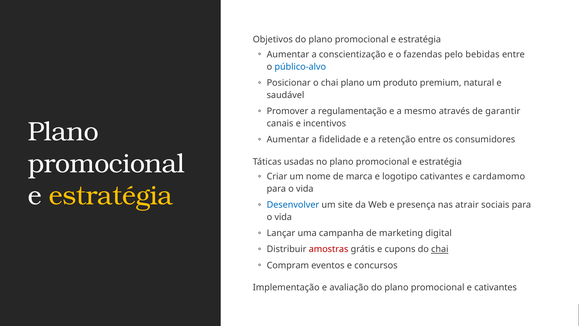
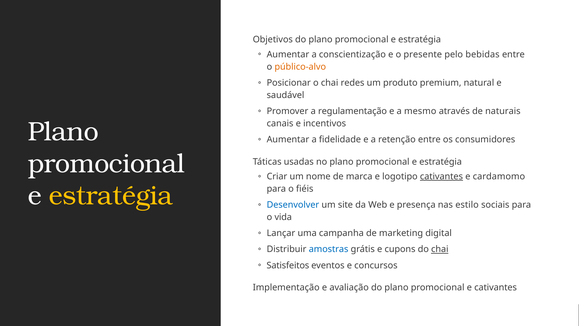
fazendas: fazendas -> presente
público-alvo colour: blue -> orange
chai plano: plano -> redes
garantir: garantir -> naturais
cativantes at (441, 176) underline: none -> present
vida at (305, 189): vida -> fiéis
atrair: atrair -> estilo
amostras colour: red -> blue
Compram: Compram -> Satisfeitos
